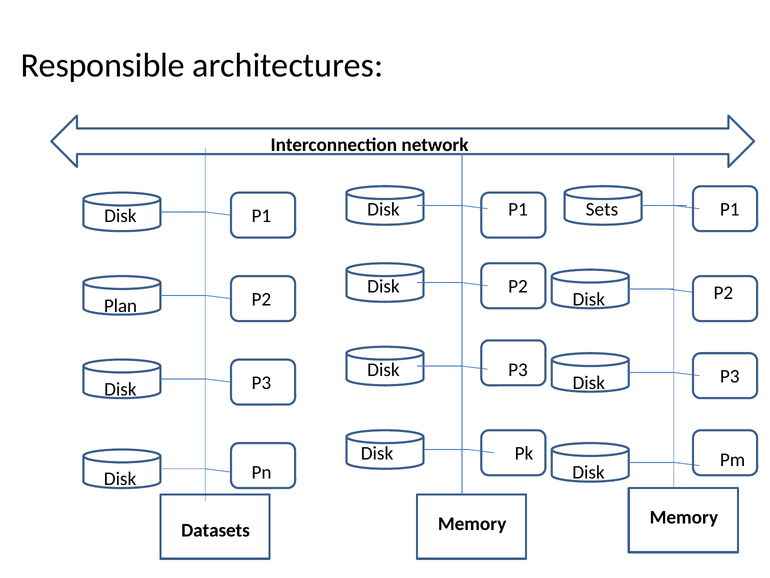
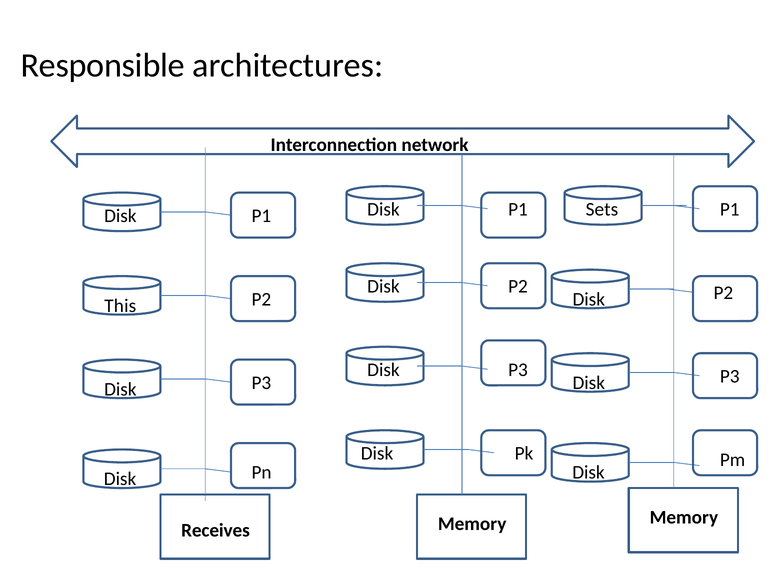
Plan: Plan -> This
Datasets: Datasets -> Receives
